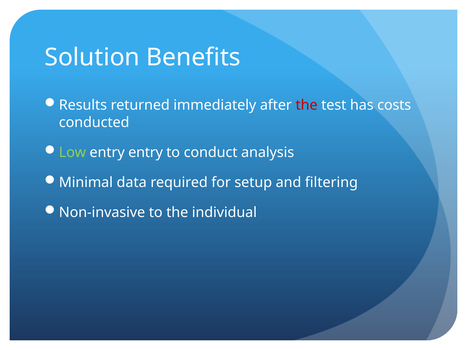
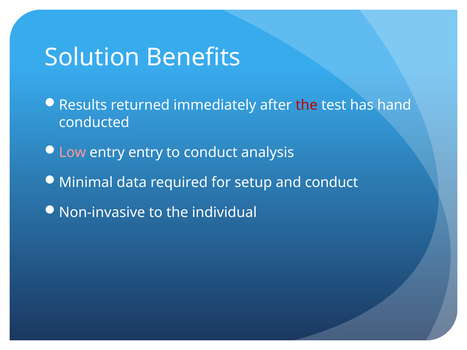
costs: costs -> hand
Low colour: light green -> pink
and filtering: filtering -> conduct
